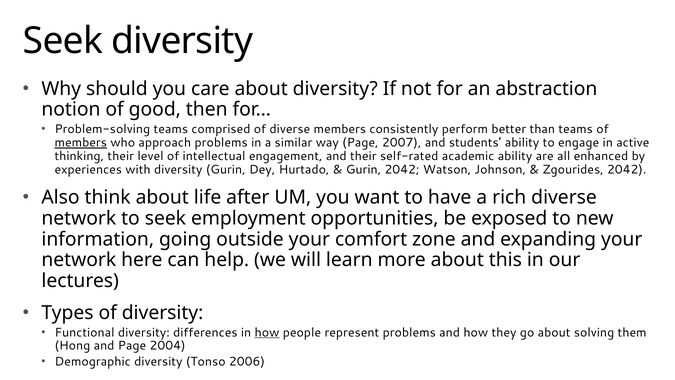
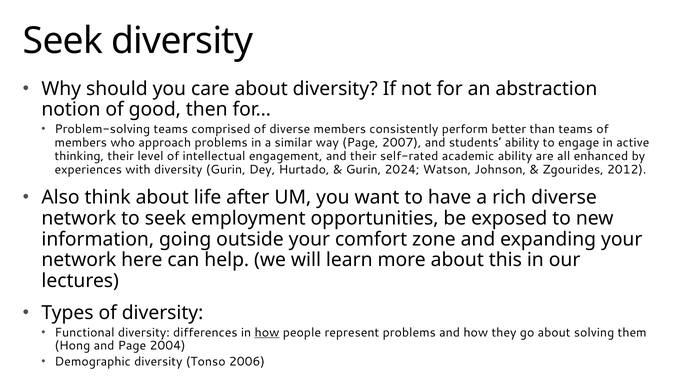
members at (81, 143) underline: present -> none
Gurin 2042: 2042 -> 2024
Zgourides 2042: 2042 -> 2012
